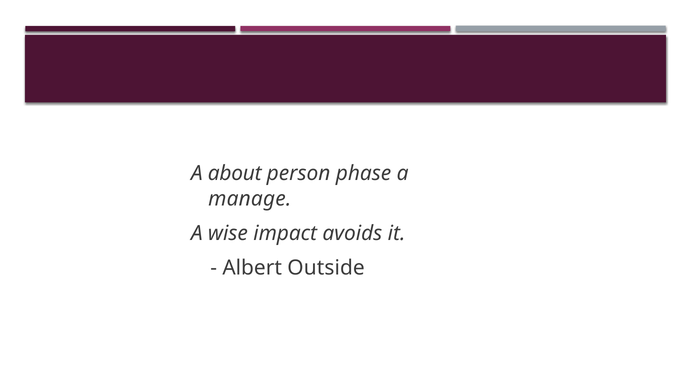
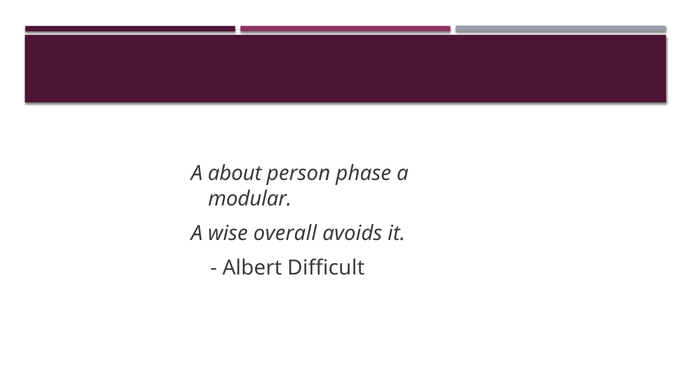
manage: manage -> modular
impact: impact -> overall
Outside: Outside -> Difficult
